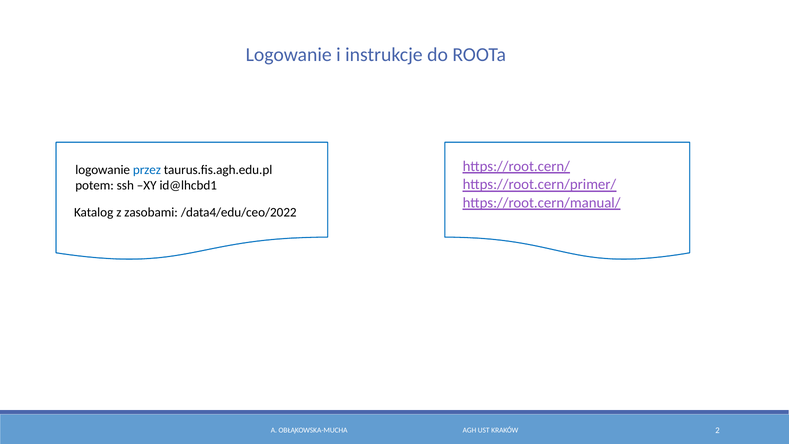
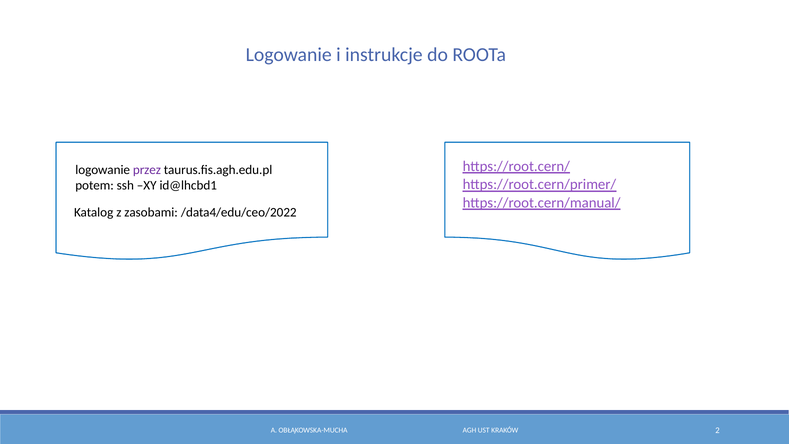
przez colour: blue -> purple
